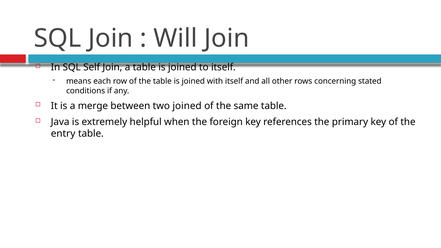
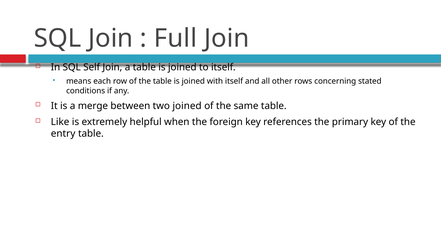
Will: Will -> Full
Java: Java -> Like
